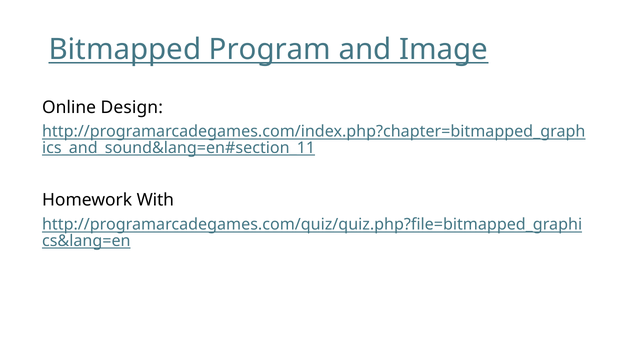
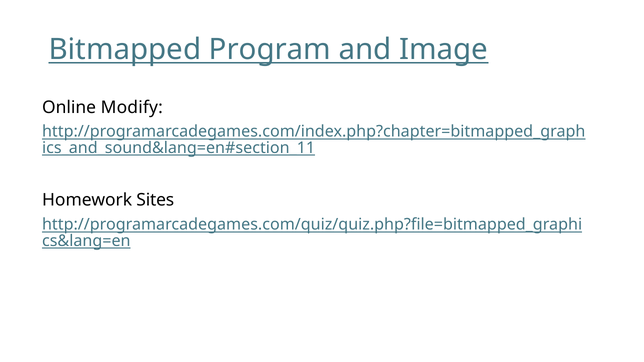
Design: Design -> Modify
With: With -> Sites
